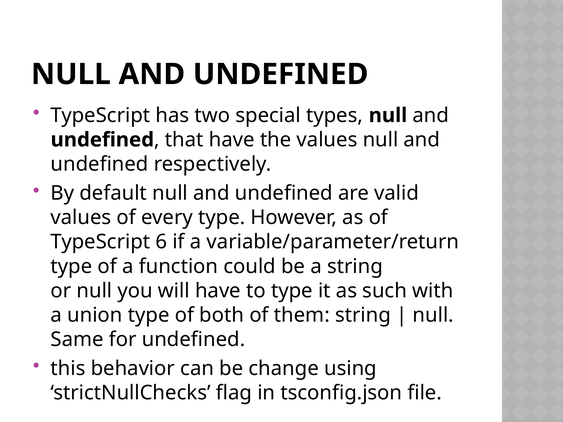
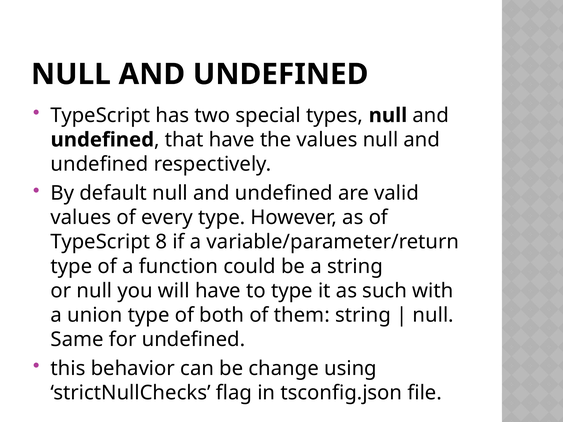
6: 6 -> 8
